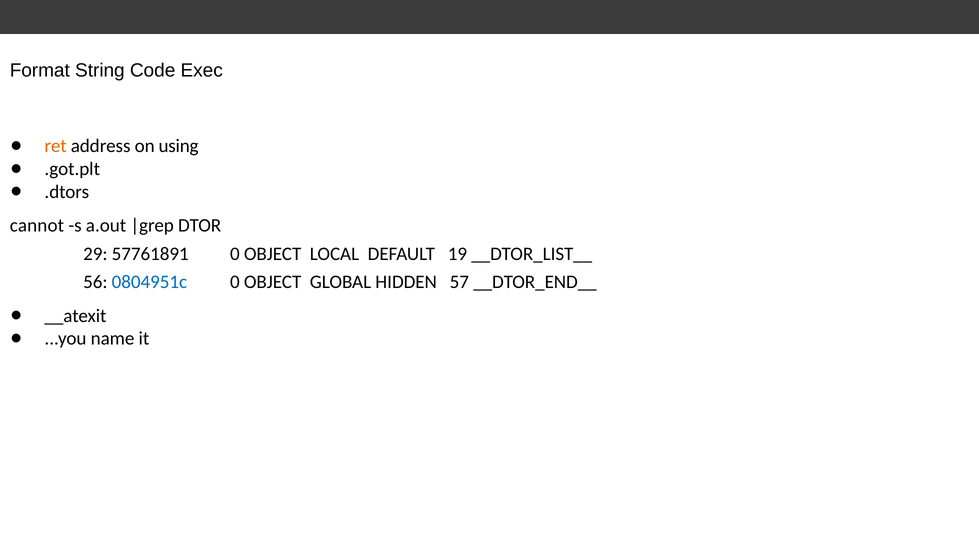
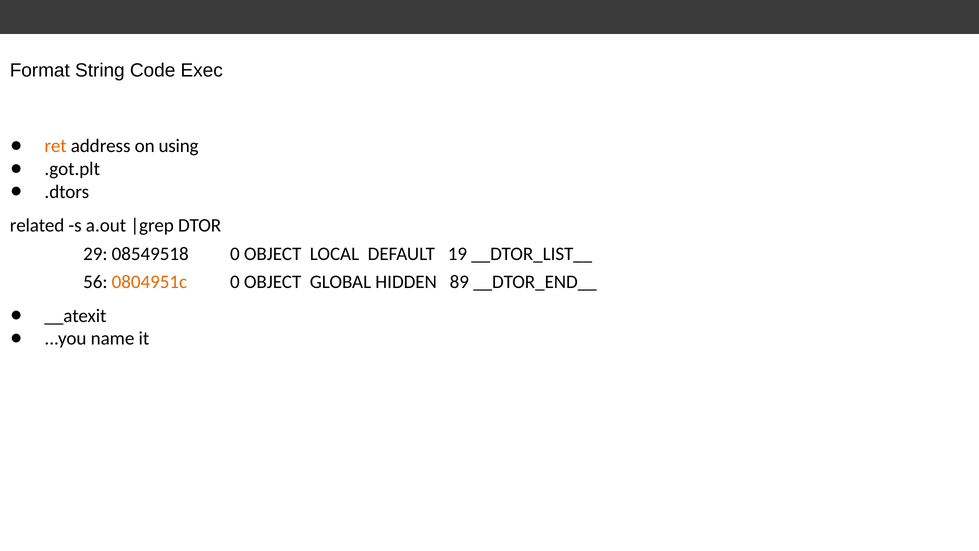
cannot: cannot -> related
57761891: 57761891 -> 08549518
0804951c colour: blue -> orange
57: 57 -> 89
